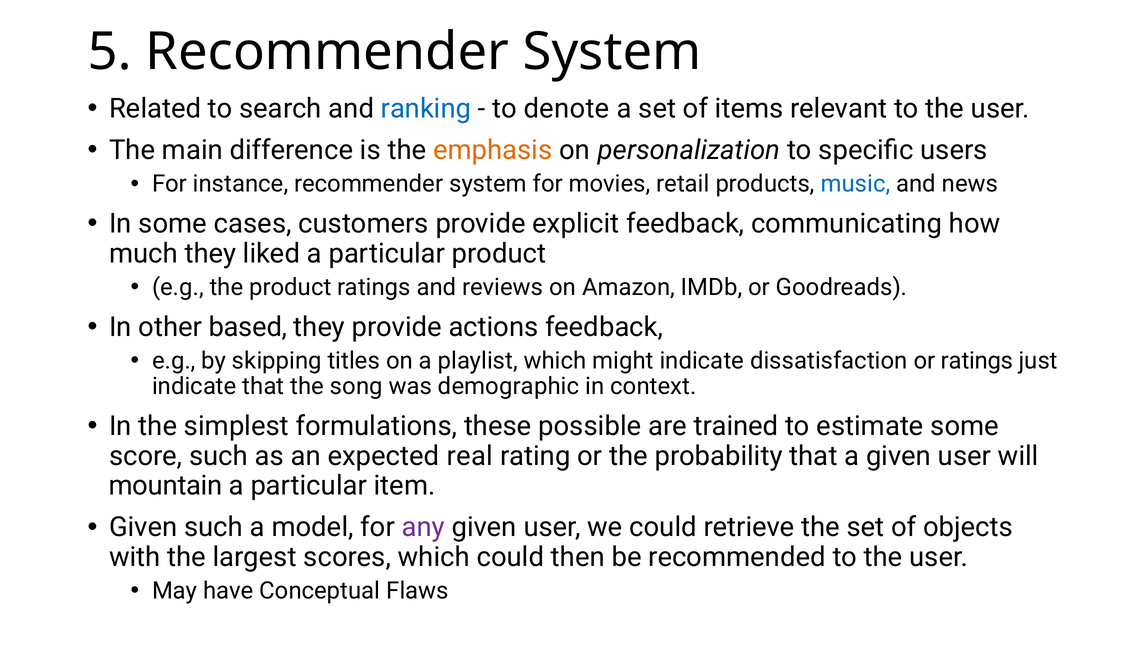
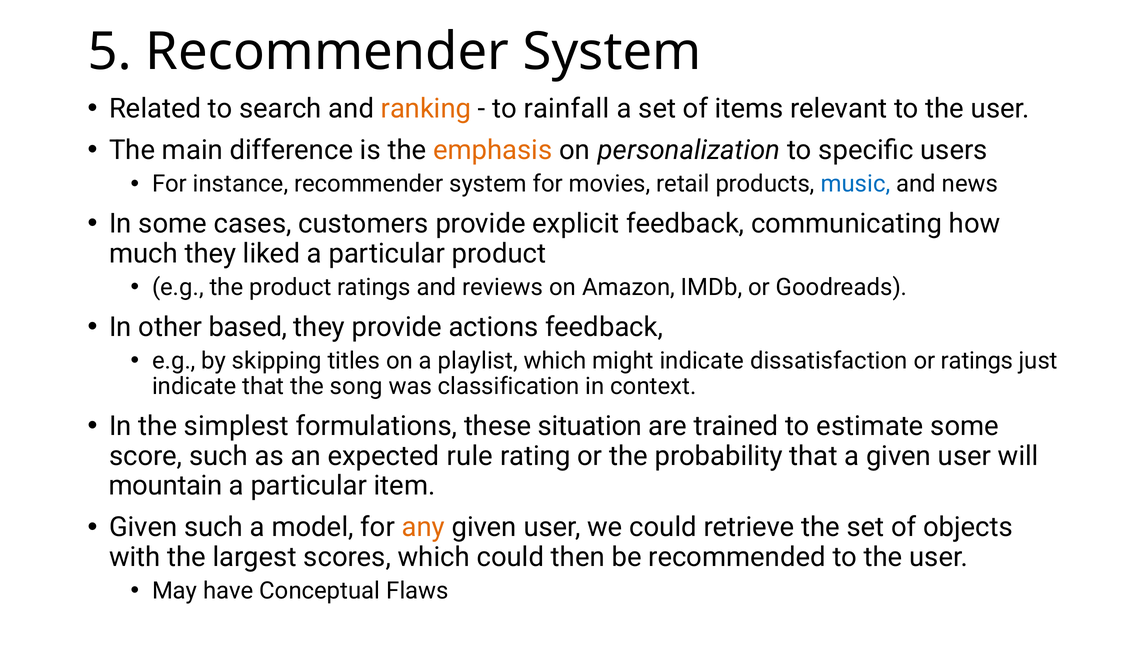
ranking colour: blue -> orange
denote: denote -> rainfall
demographic: demographic -> classification
possible: possible -> situation
real: real -> rule
any colour: purple -> orange
